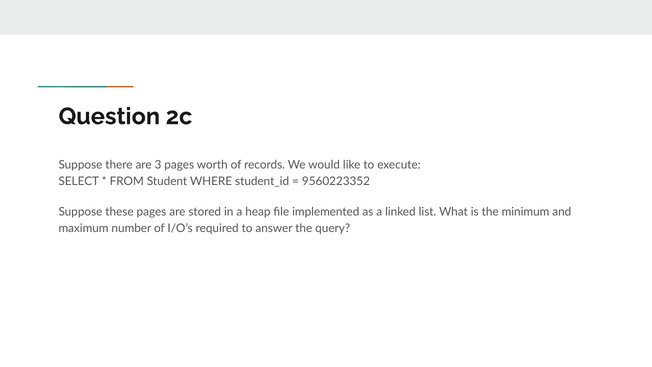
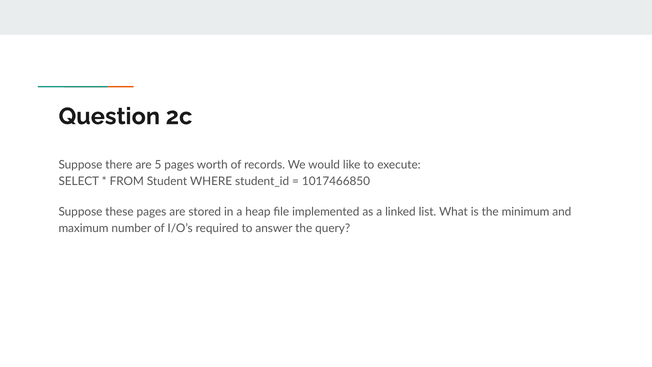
3: 3 -> 5
9560223352: 9560223352 -> 1017466850
